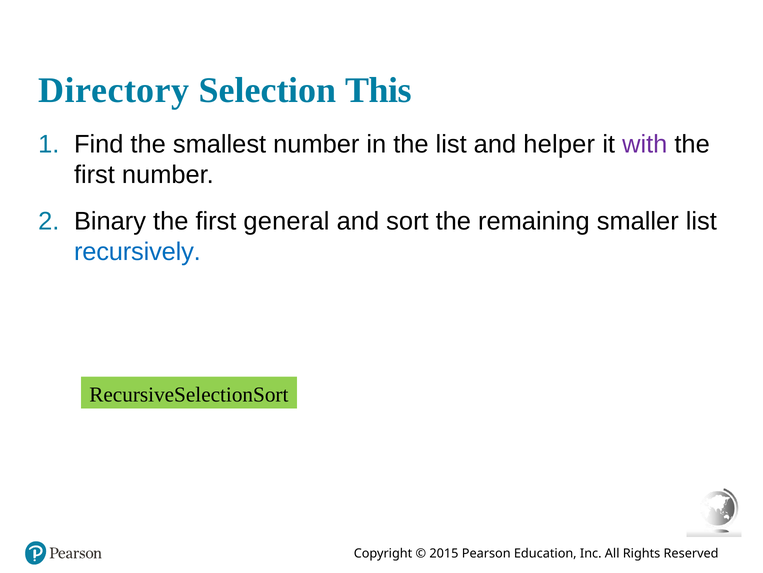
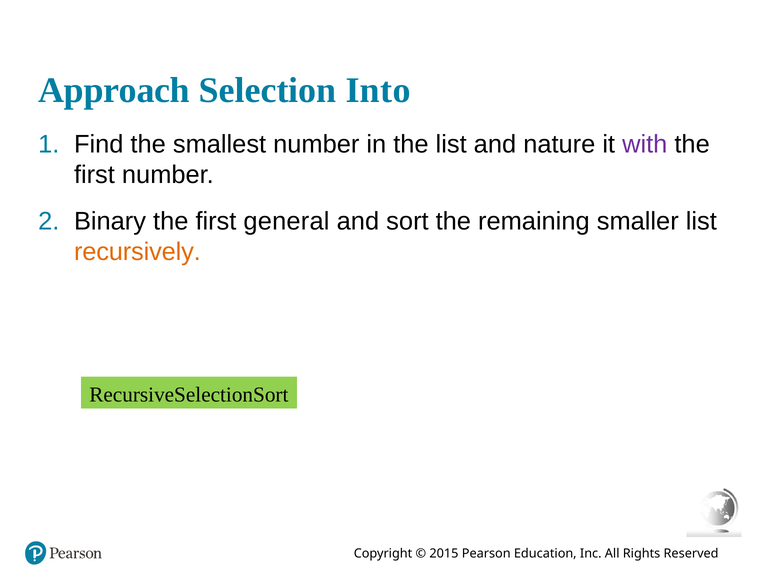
Directory: Directory -> Approach
This: This -> Into
helper: helper -> nature
recursively colour: blue -> orange
